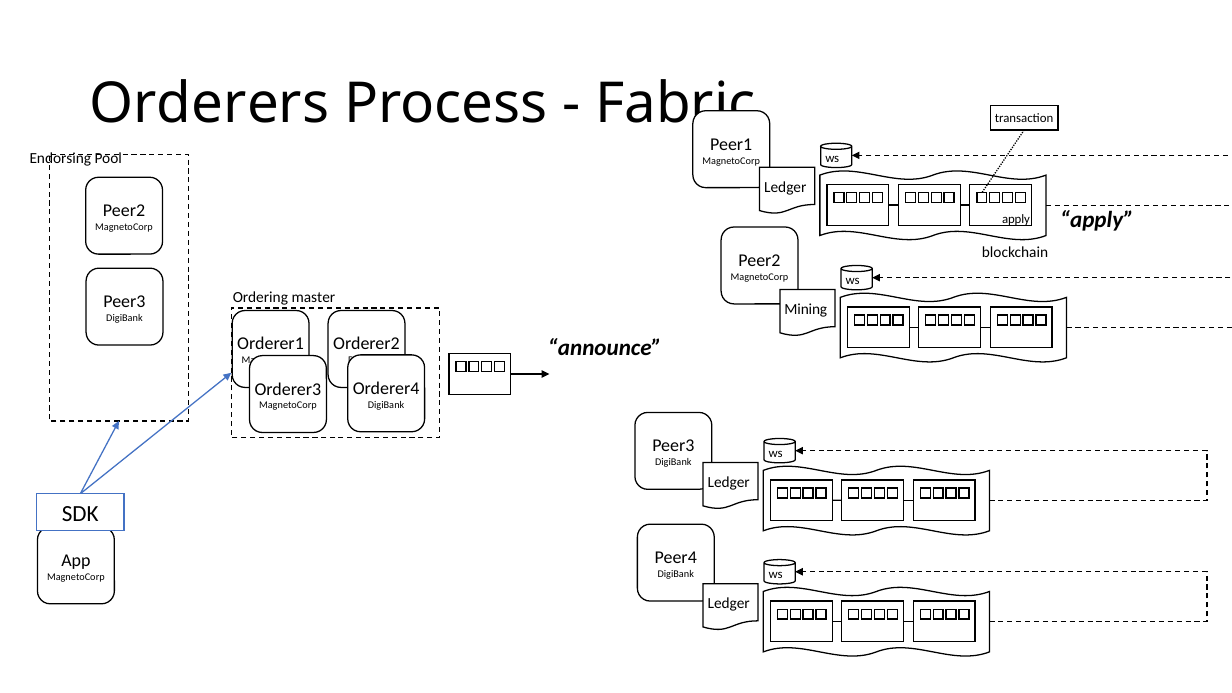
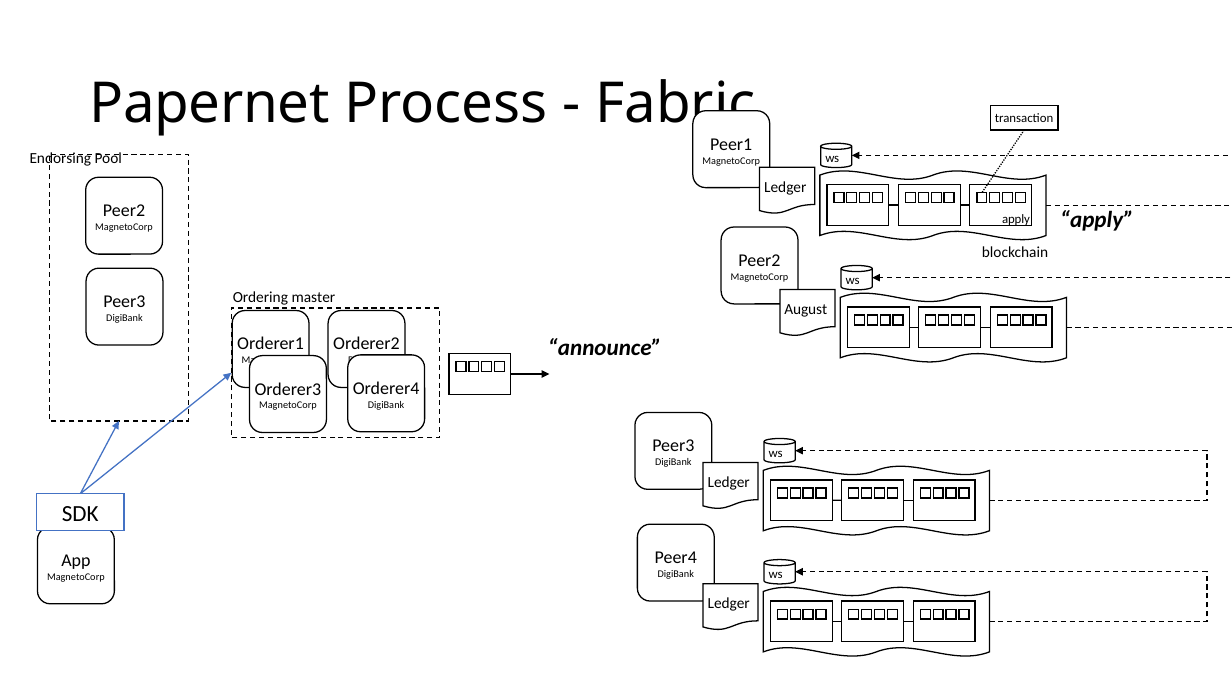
Orderers: Orderers -> Papernet
Mining: Mining -> August
